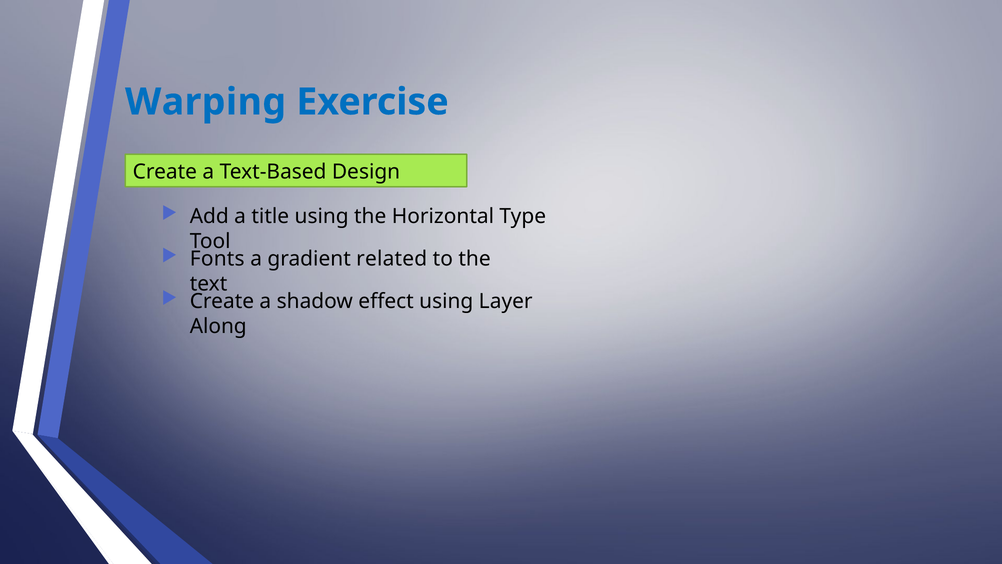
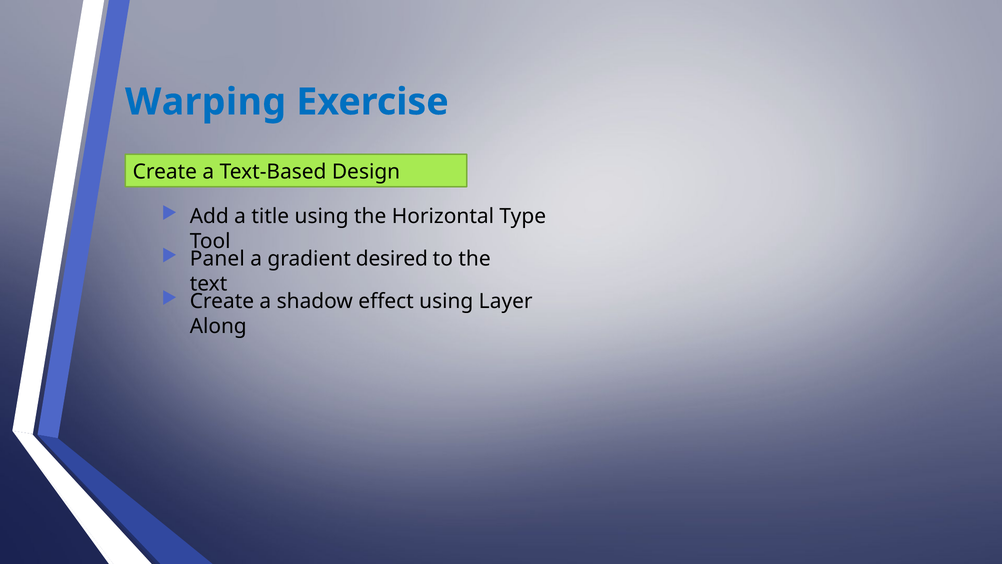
Fonts: Fonts -> Panel
related: related -> desired
